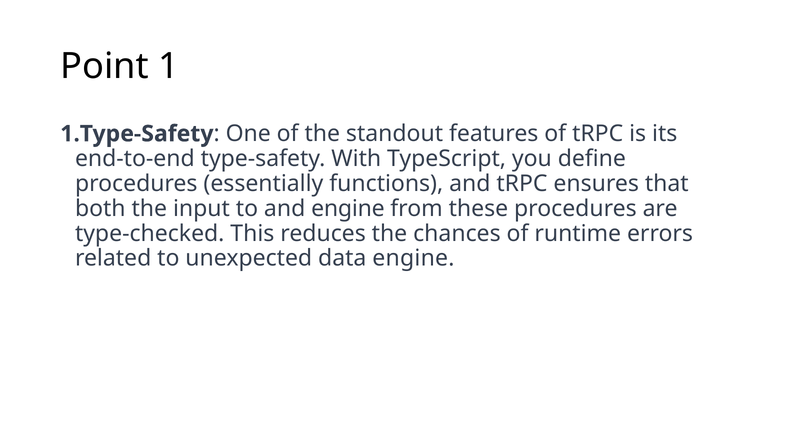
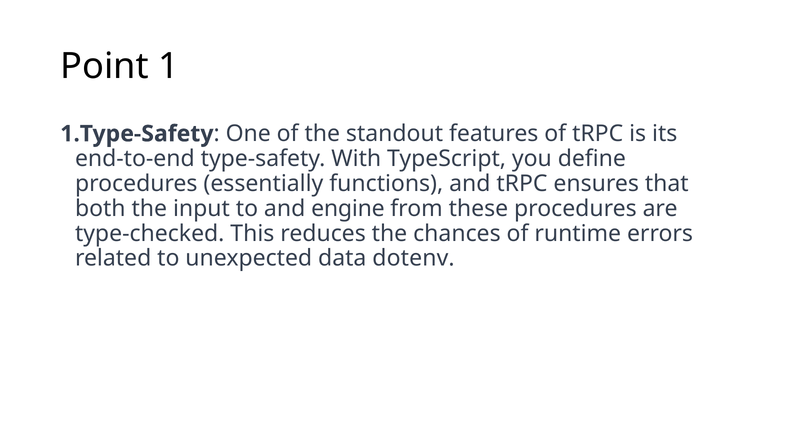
data engine: engine -> dotenv
